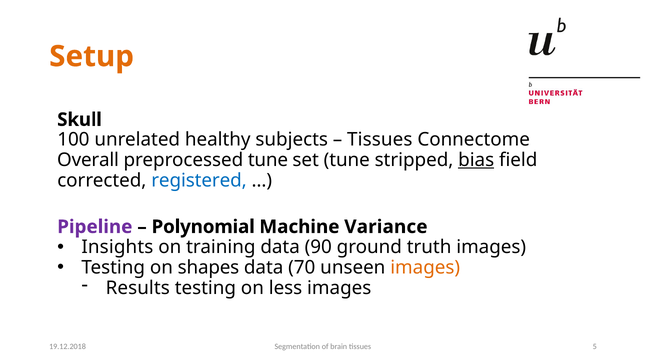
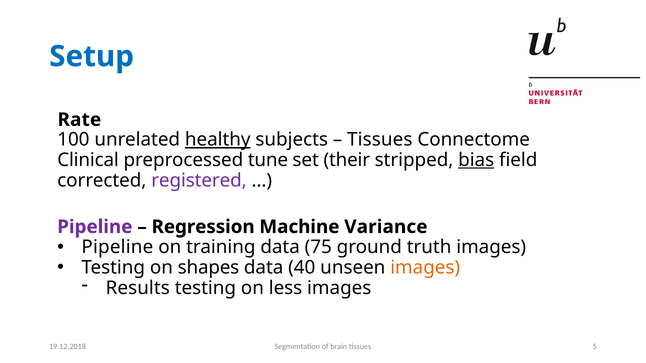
Setup colour: orange -> blue
Skull: Skull -> Rate
healthy underline: none -> present
Overall: Overall -> Clinical
set tune: tune -> their
registered colour: blue -> purple
Polynomial: Polynomial -> Regression
Insights at (117, 247): Insights -> Pipeline
90: 90 -> 75
70: 70 -> 40
